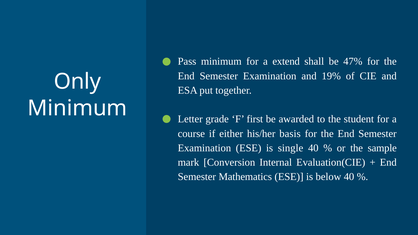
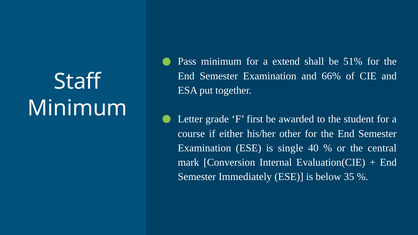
47%: 47% -> 51%
19%: 19% -> 66%
Only: Only -> Staff
basis: basis -> other
sample: sample -> central
Mathematics: Mathematics -> Immediately
below 40: 40 -> 35
